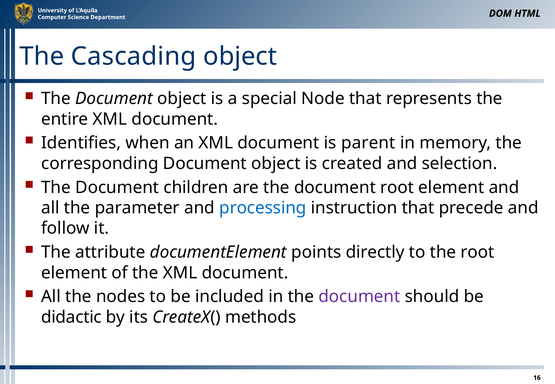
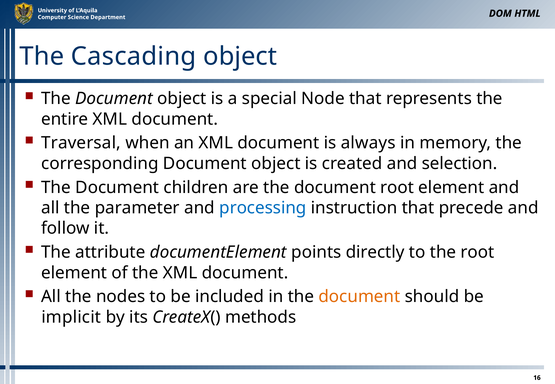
Identifies: Identifies -> Traversal
parent: parent -> always
document at (359, 297) colour: purple -> orange
didactic: didactic -> implicit
